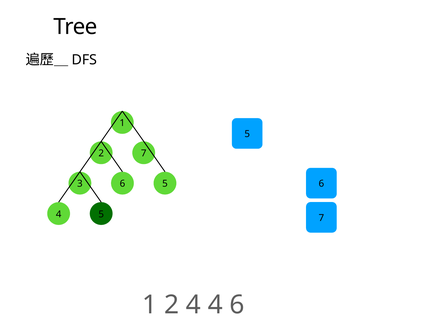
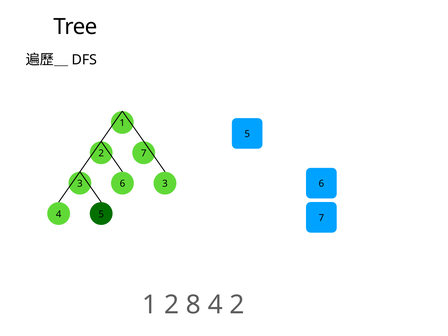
3 5: 5 -> 3
2 4: 4 -> 8
4 6: 6 -> 2
